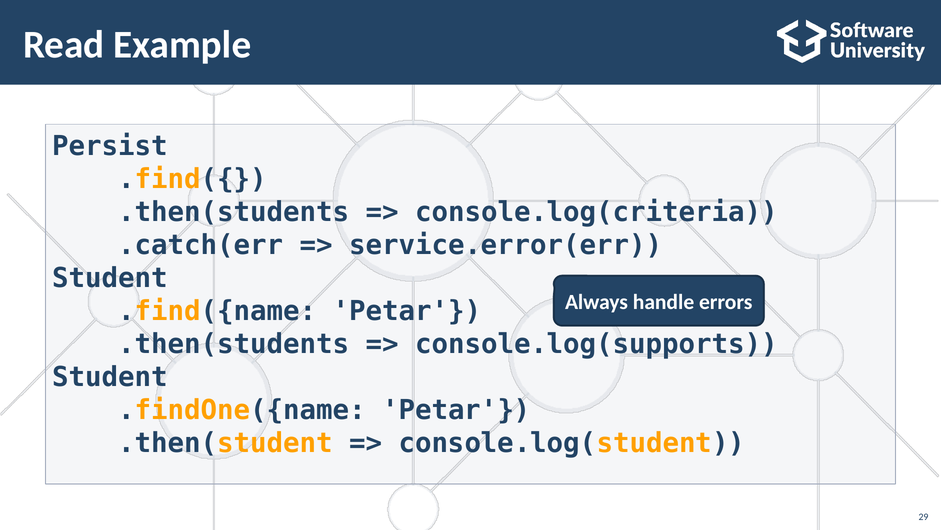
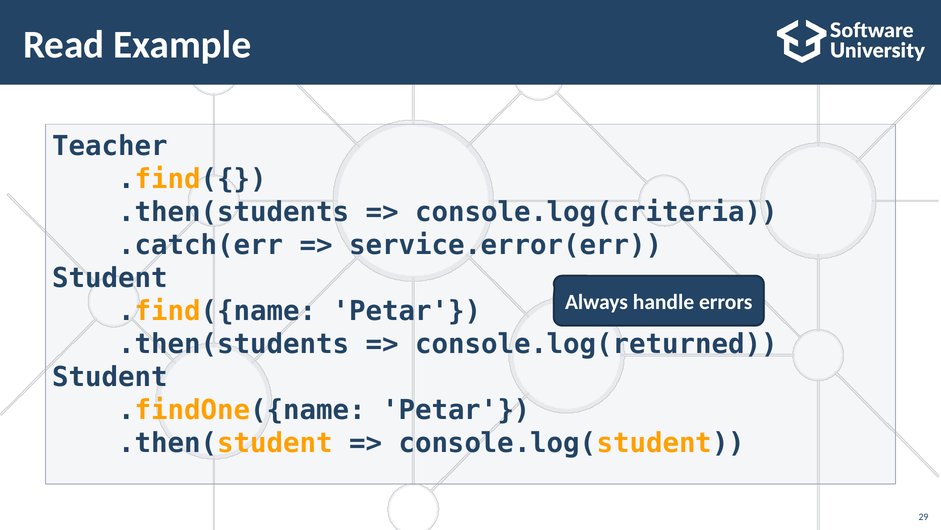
Persist: Persist -> Teacher
console.log(supports: console.log(supports -> console.log(returned
